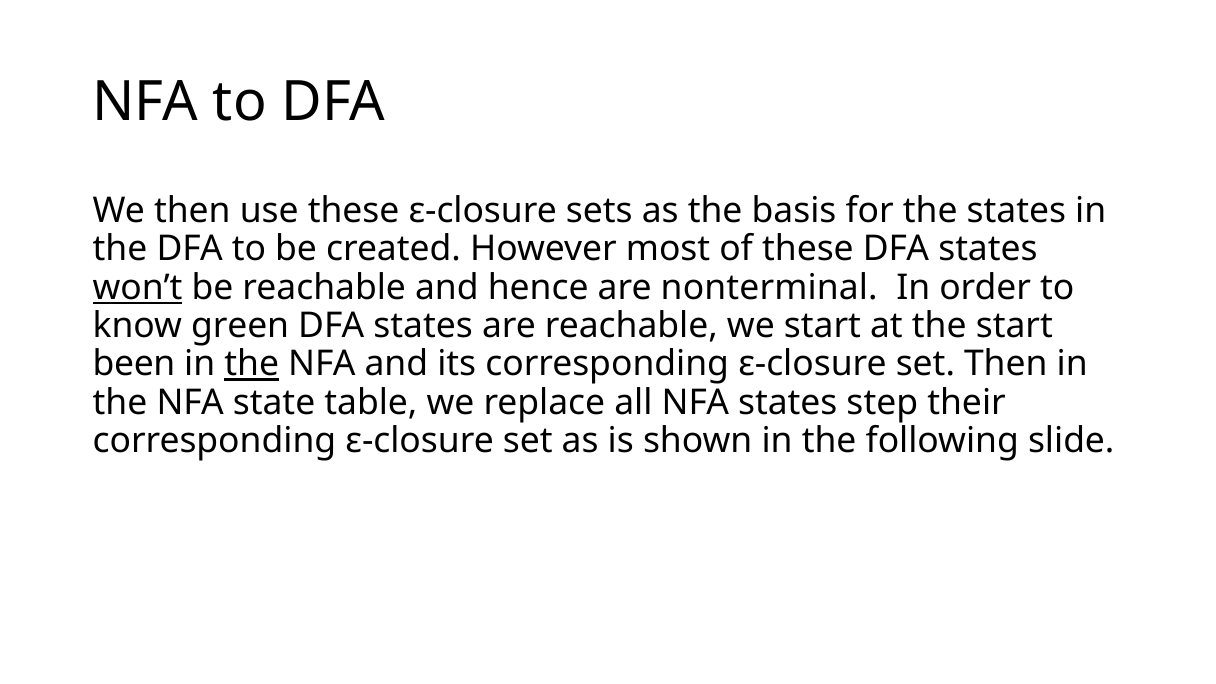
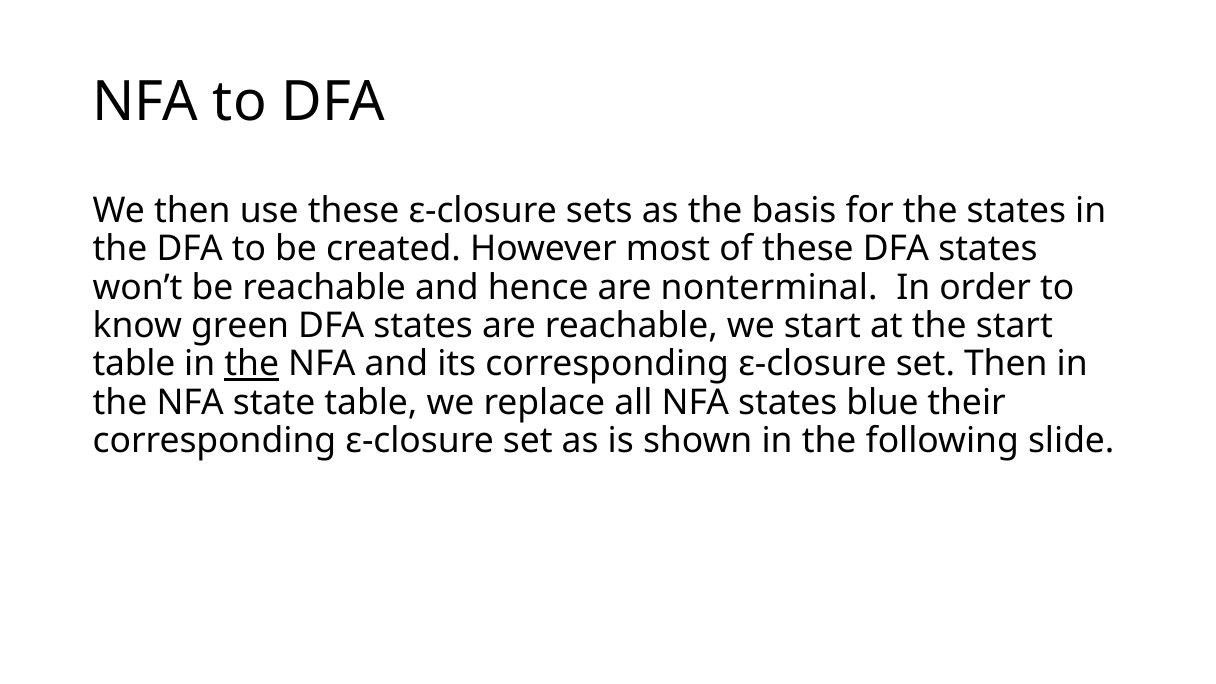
won’t underline: present -> none
been at (134, 364): been -> table
step: step -> blue
